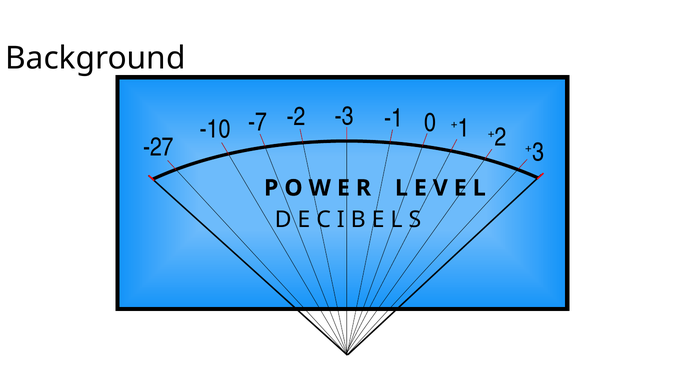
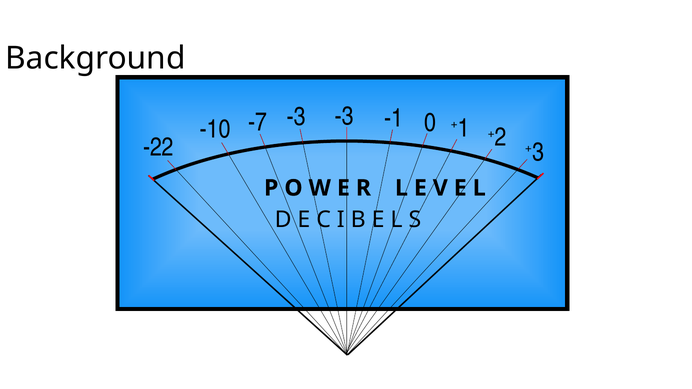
-7 -2: -2 -> -3
-27: -27 -> -22
